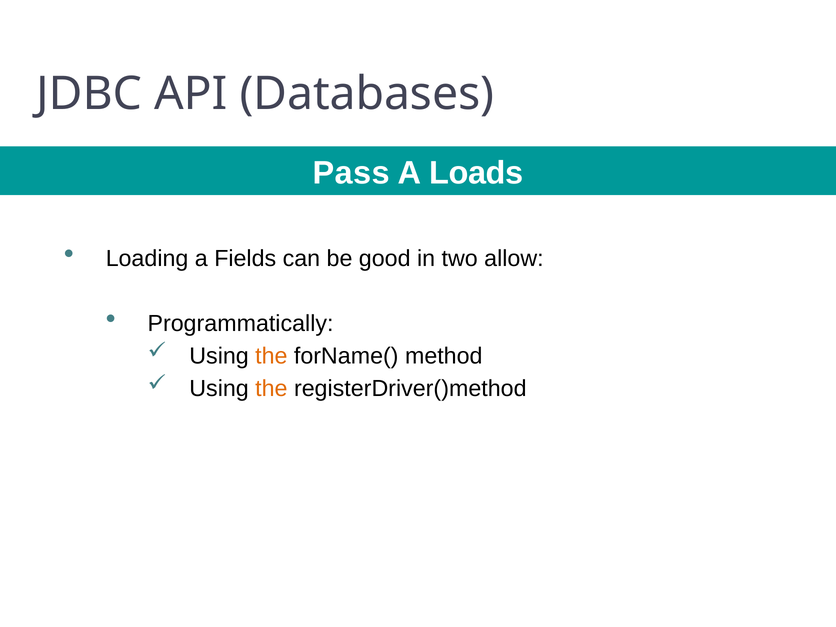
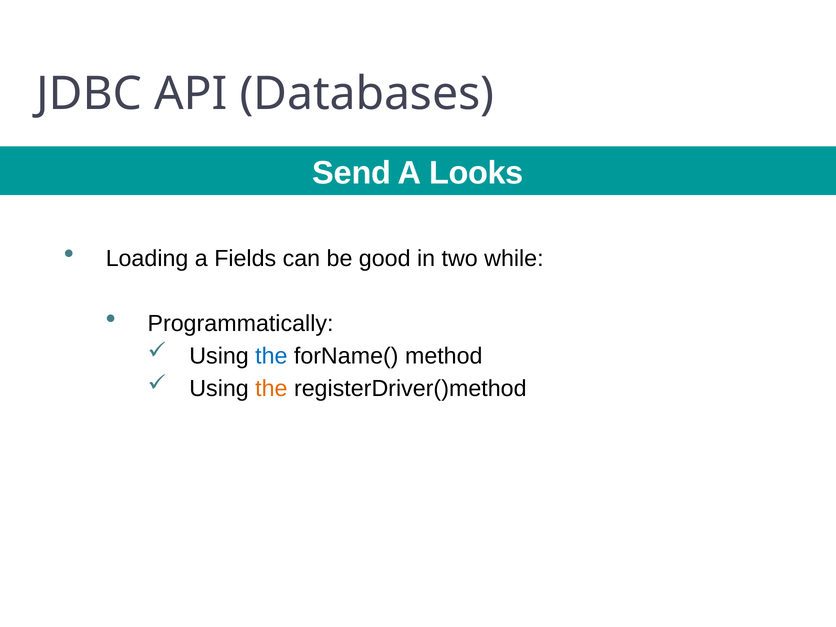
Pass: Pass -> Send
Loads: Loads -> Looks
allow: allow -> while
the at (271, 356) colour: orange -> blue
